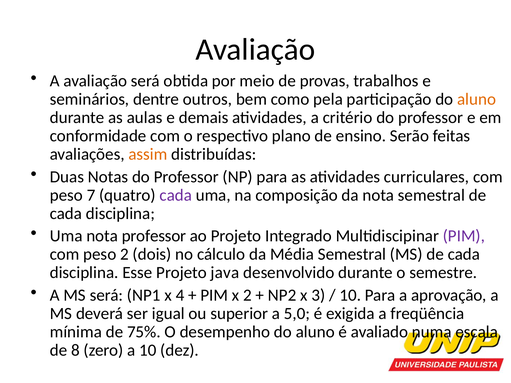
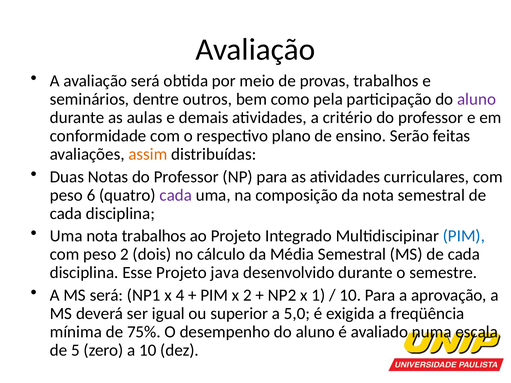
aluno at (477, 99) colour: orange -> purple
7: 7 -> 6
nota professor: professor -> trabalhos
PIM at (464, 236) colour: purple -> blue
3: 3 -> 1
8: 8 -> 5
